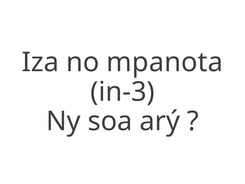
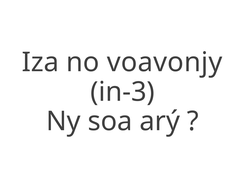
mpanota: mpanota -> voavonjy
